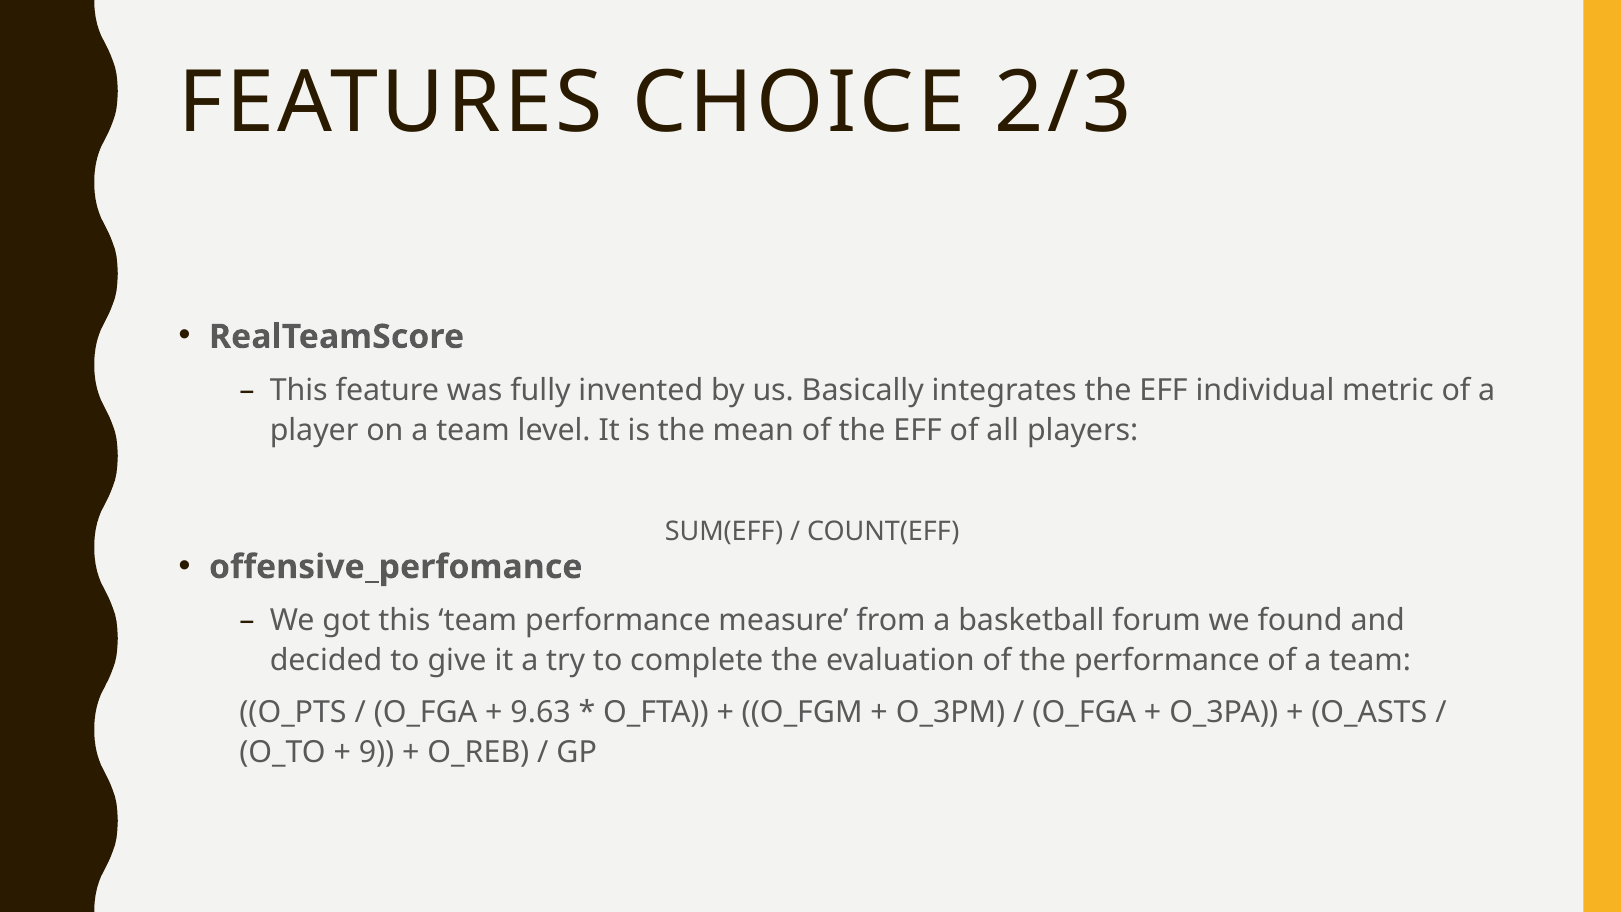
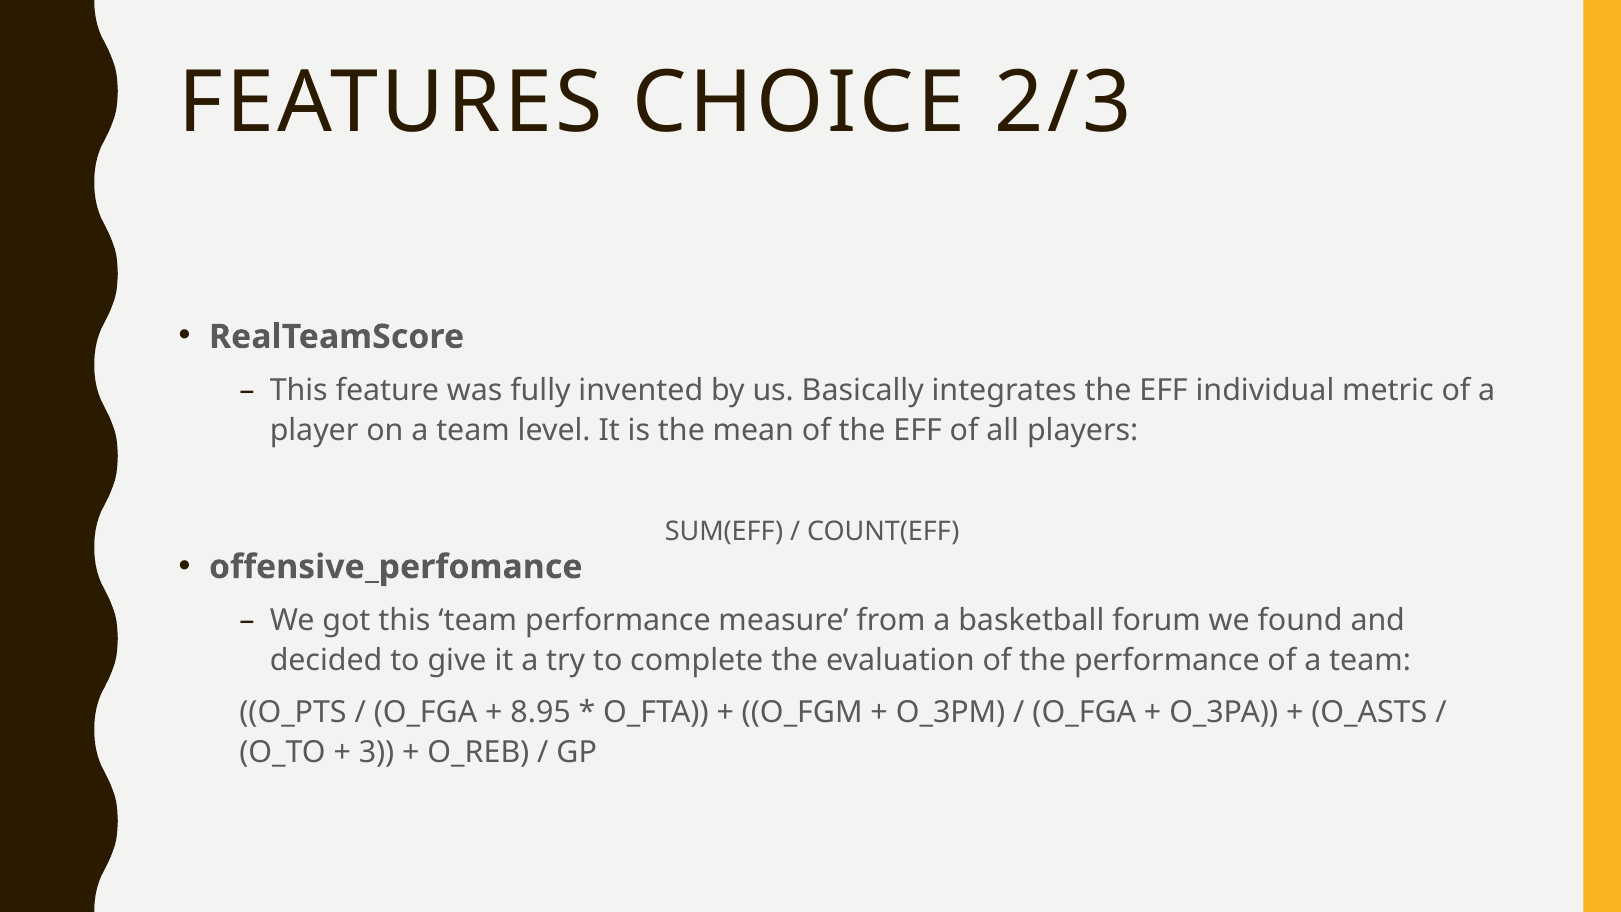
9.63: 9.63 -> 8.95
9: 9 -> 3
